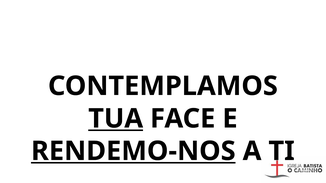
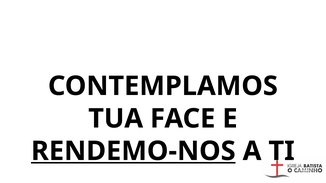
TUA underline: present -> none
